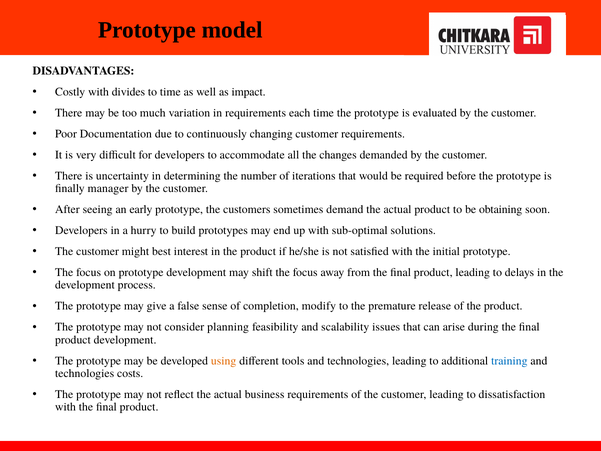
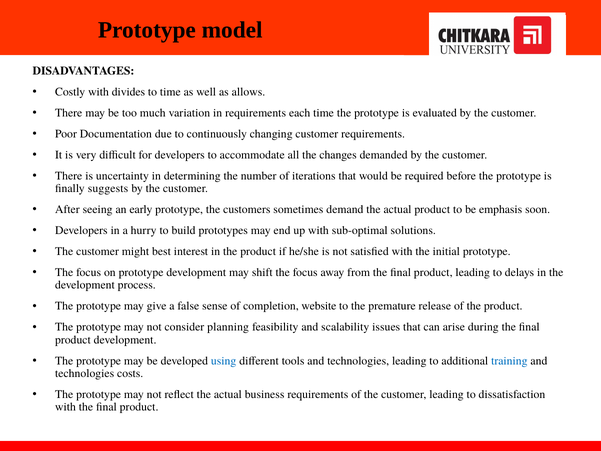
impact: impact -> allows
manager: manager -> suggests
obtaining: obtaining -> emphasis
modify: modify -> website
using colour: orange -> blue
